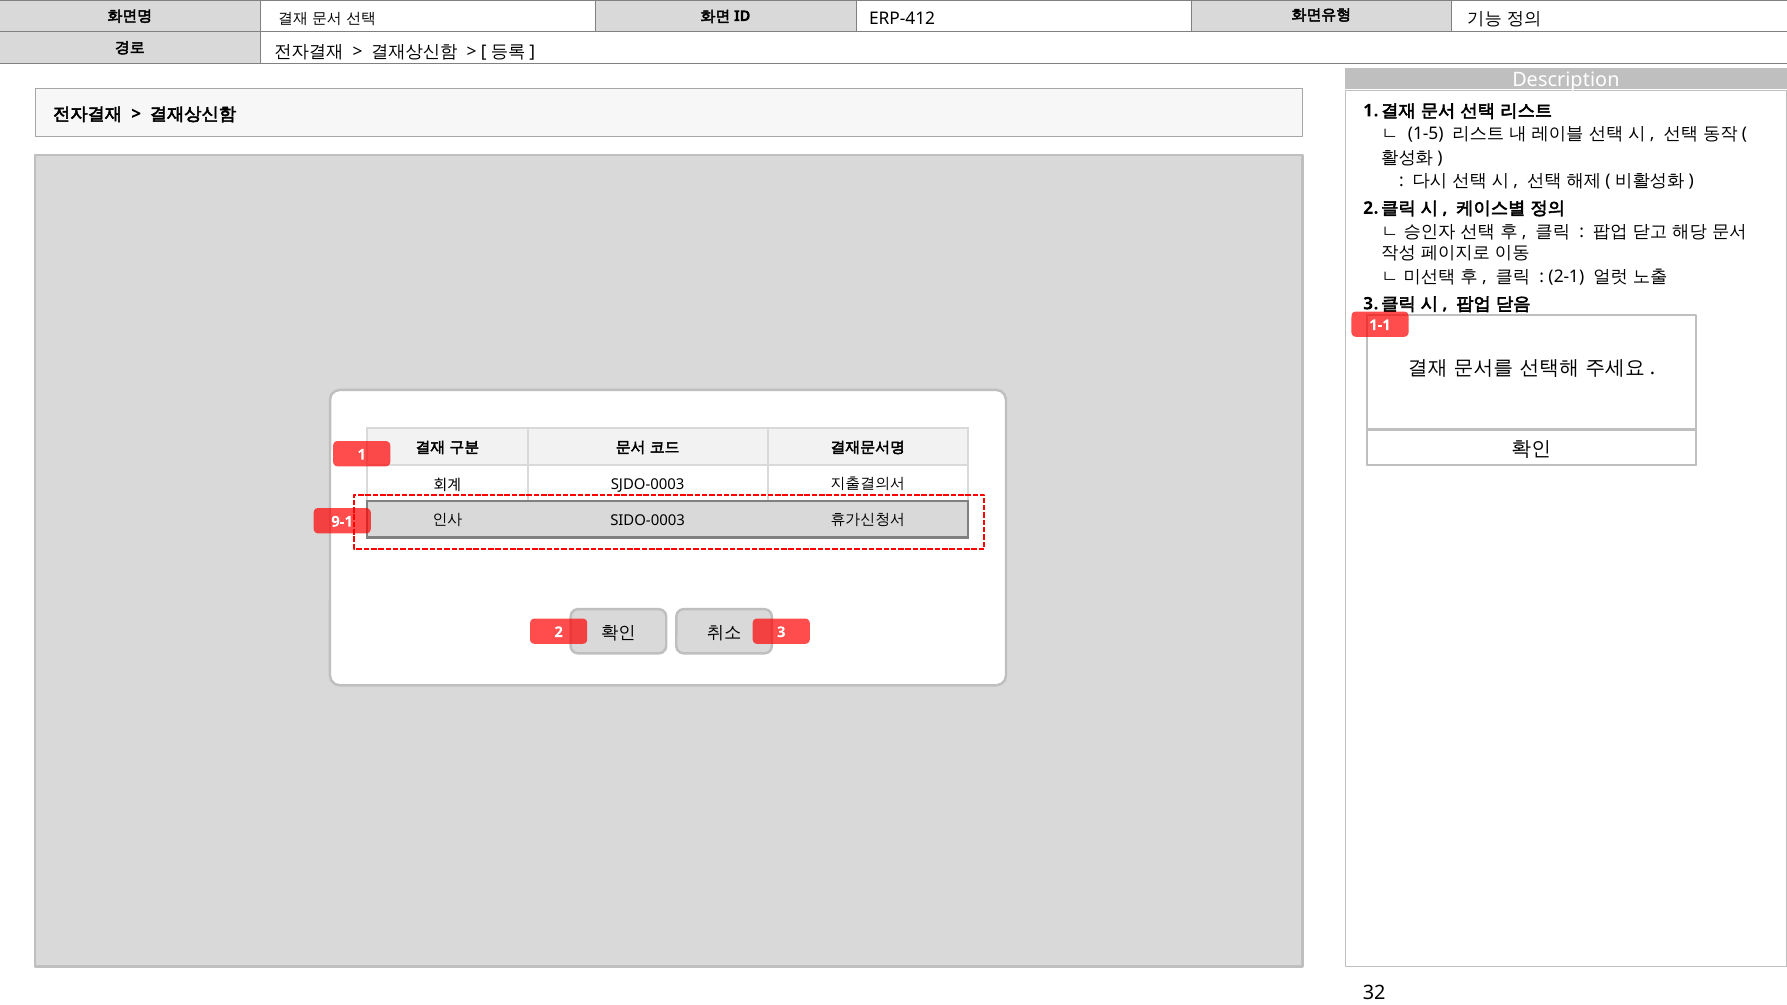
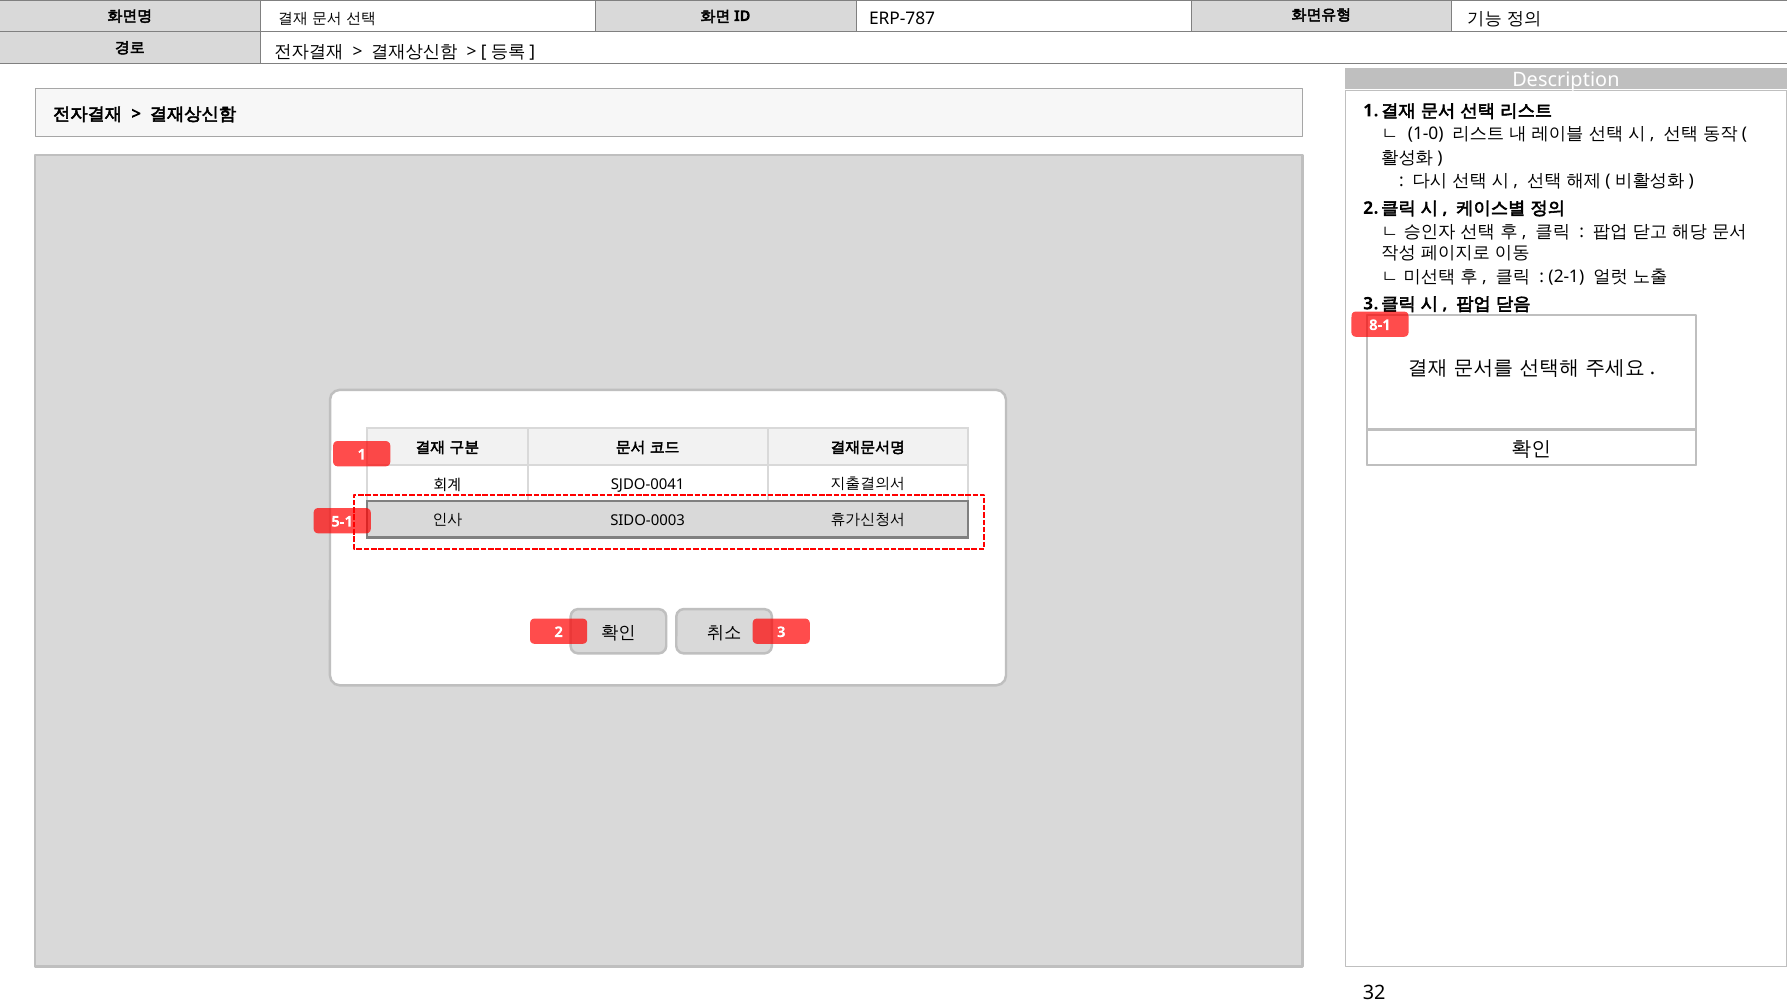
ERP-412: ERP-412 -> ERP-787
1-5: 1-5 -> 1-0
1-1: 1-1 -> 8-1
SJDO-0003: SJDO-0003 -> SJDO-0041
9-1: 9-1 -> 5-1
